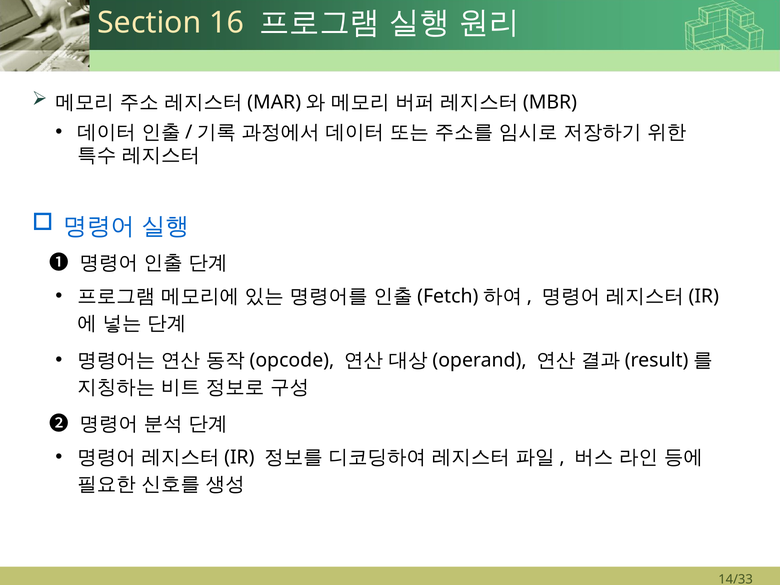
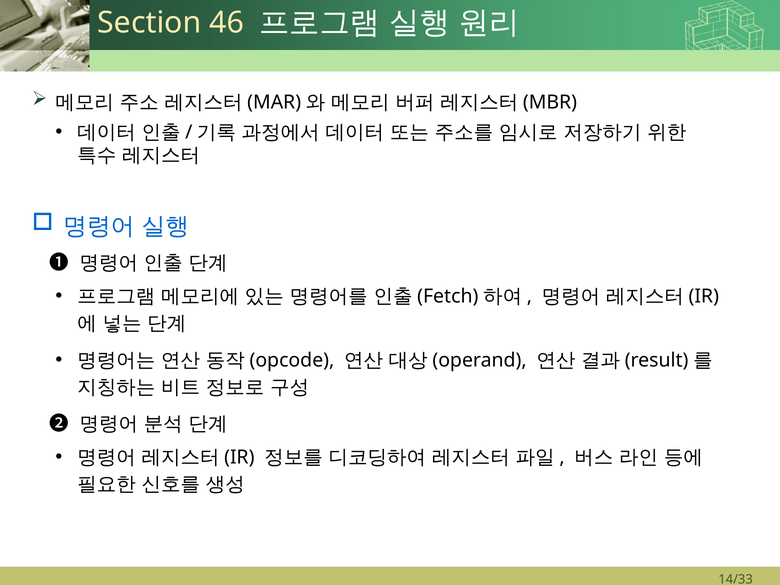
16: 16 -> 46
